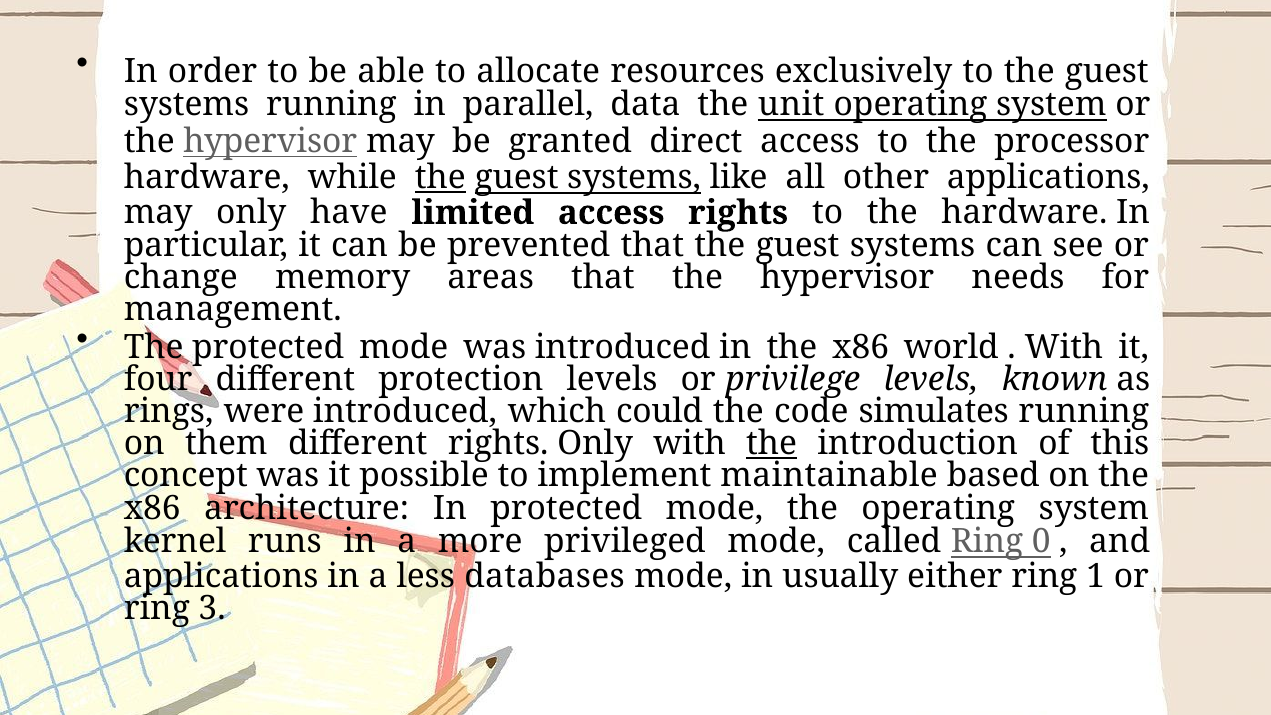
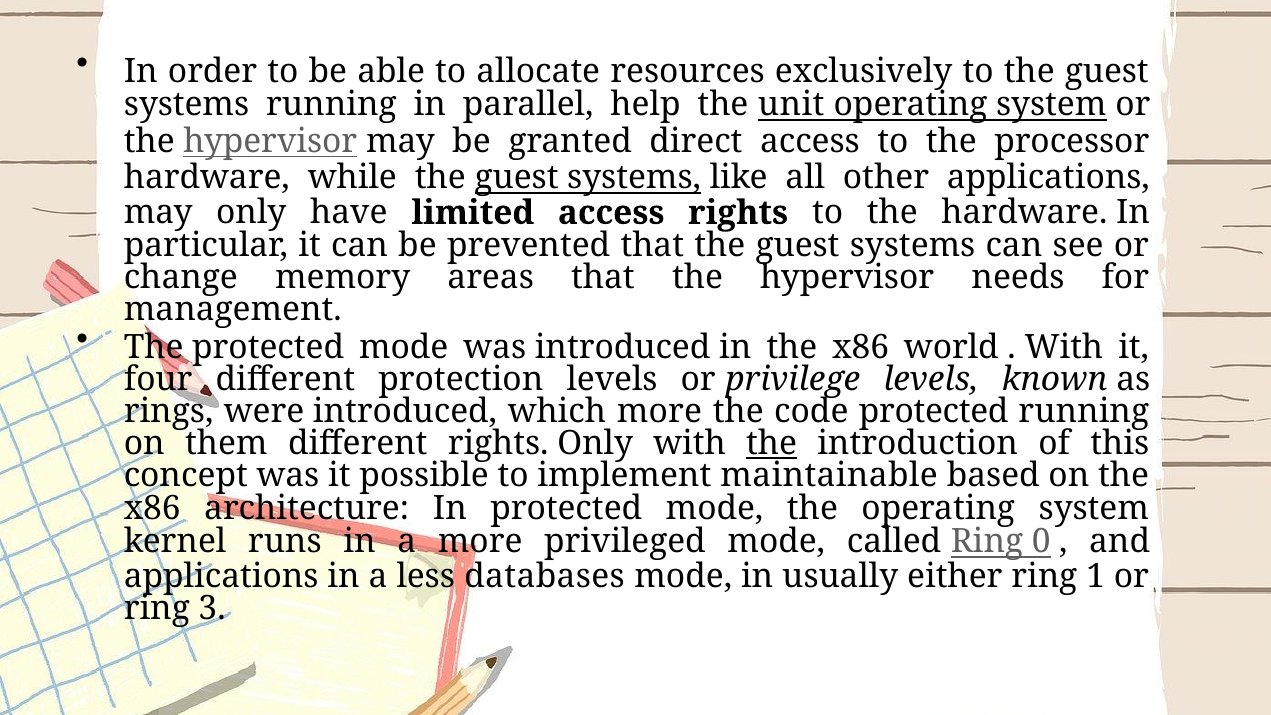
data: data -> help
the at (440, 178) underline: present -> none
which could: could -> more
code simulates: simulates -> protected
